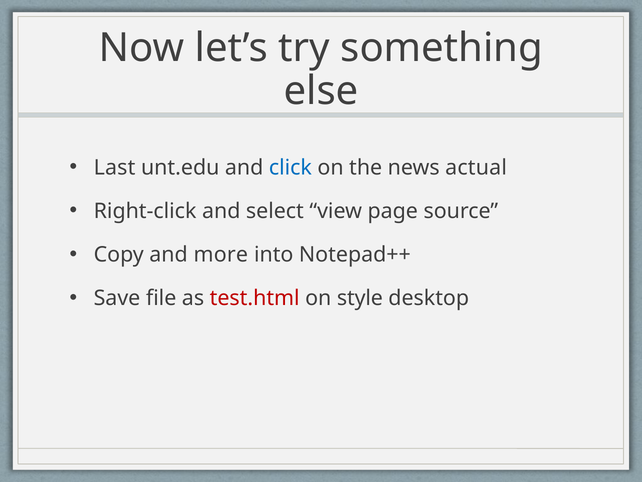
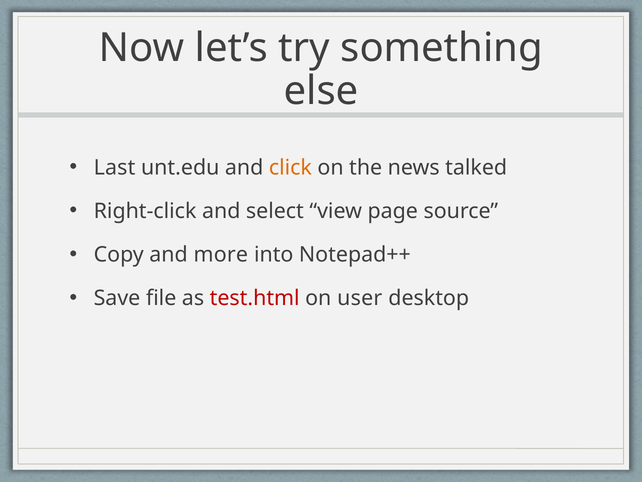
click colour: blue -> orange
actual: actual -> talked
style: style -> user
